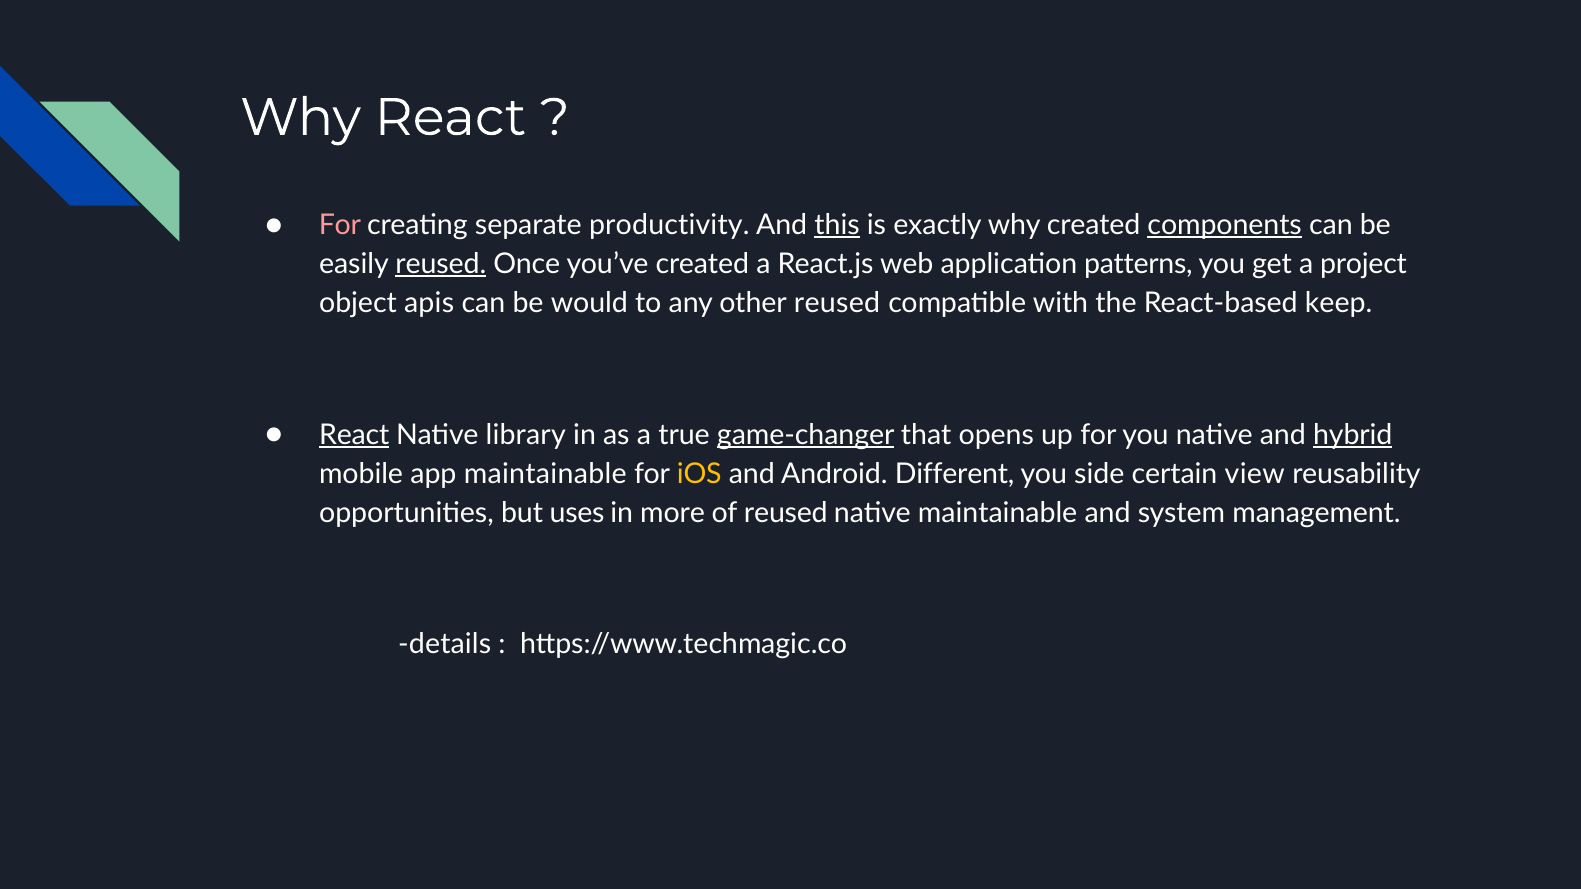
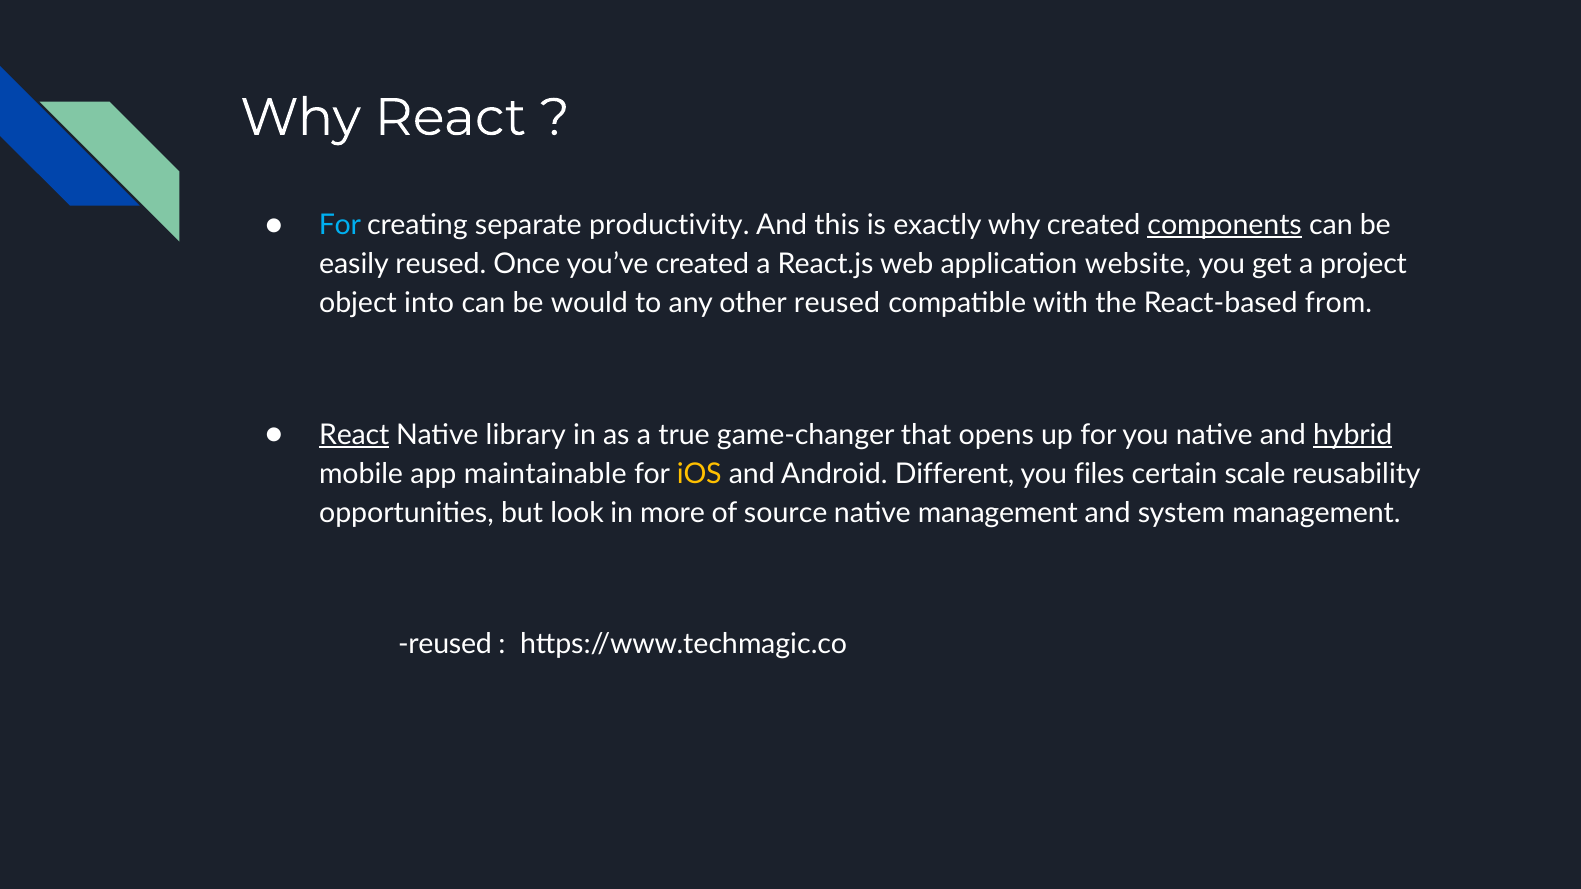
For at (340, 225) colour: pink -> light blue
this underline: present -> none
reused at (441, 264) underline: present -> none
patterns: patterns -> website
apis: apis -> into
keep: keep -> from
game-changer underline: present -> none
side: side -> files
view: view -> scale
uses: uses -> look
of reused: reused -> source
native maintainable: maintainable -> management
details at (445, 645): details -> reused
